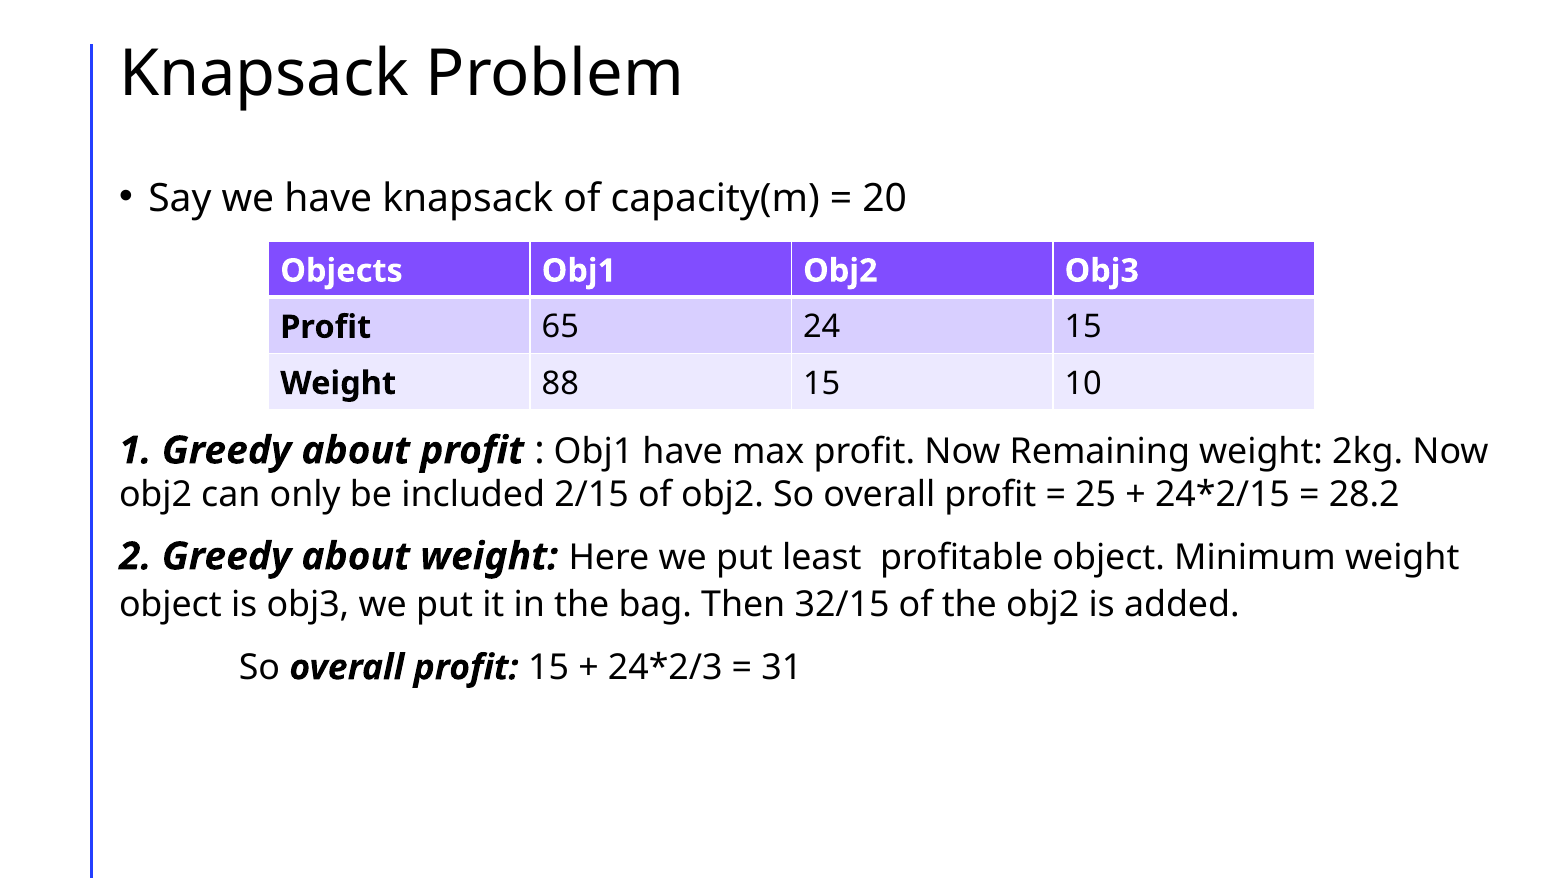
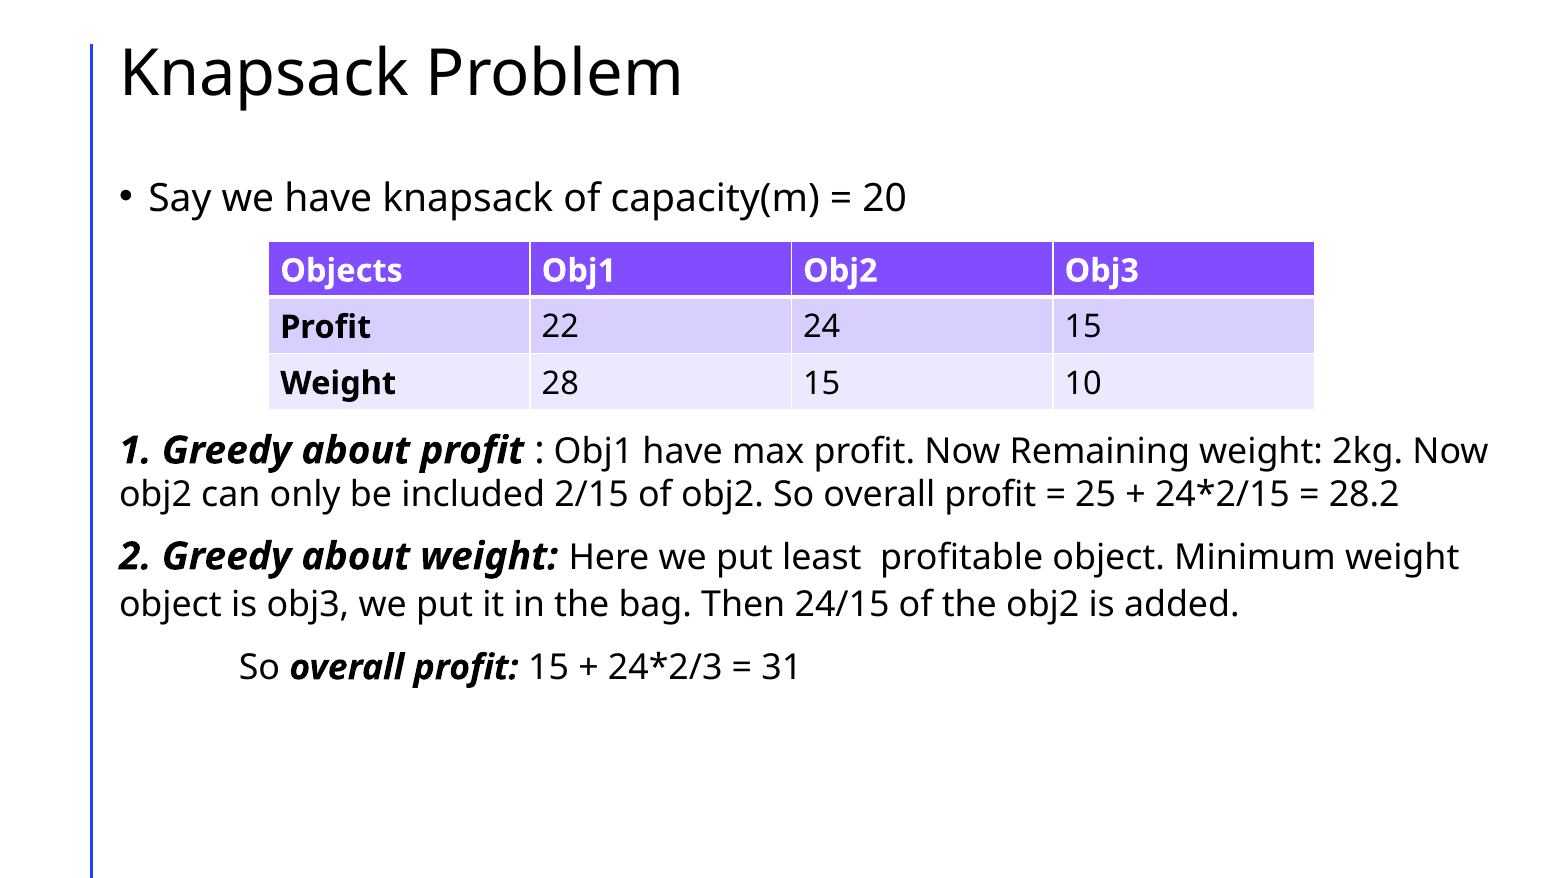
65: 65 -> 22
88: 88 -> 28
32/15: 32/15 -> 24/15
